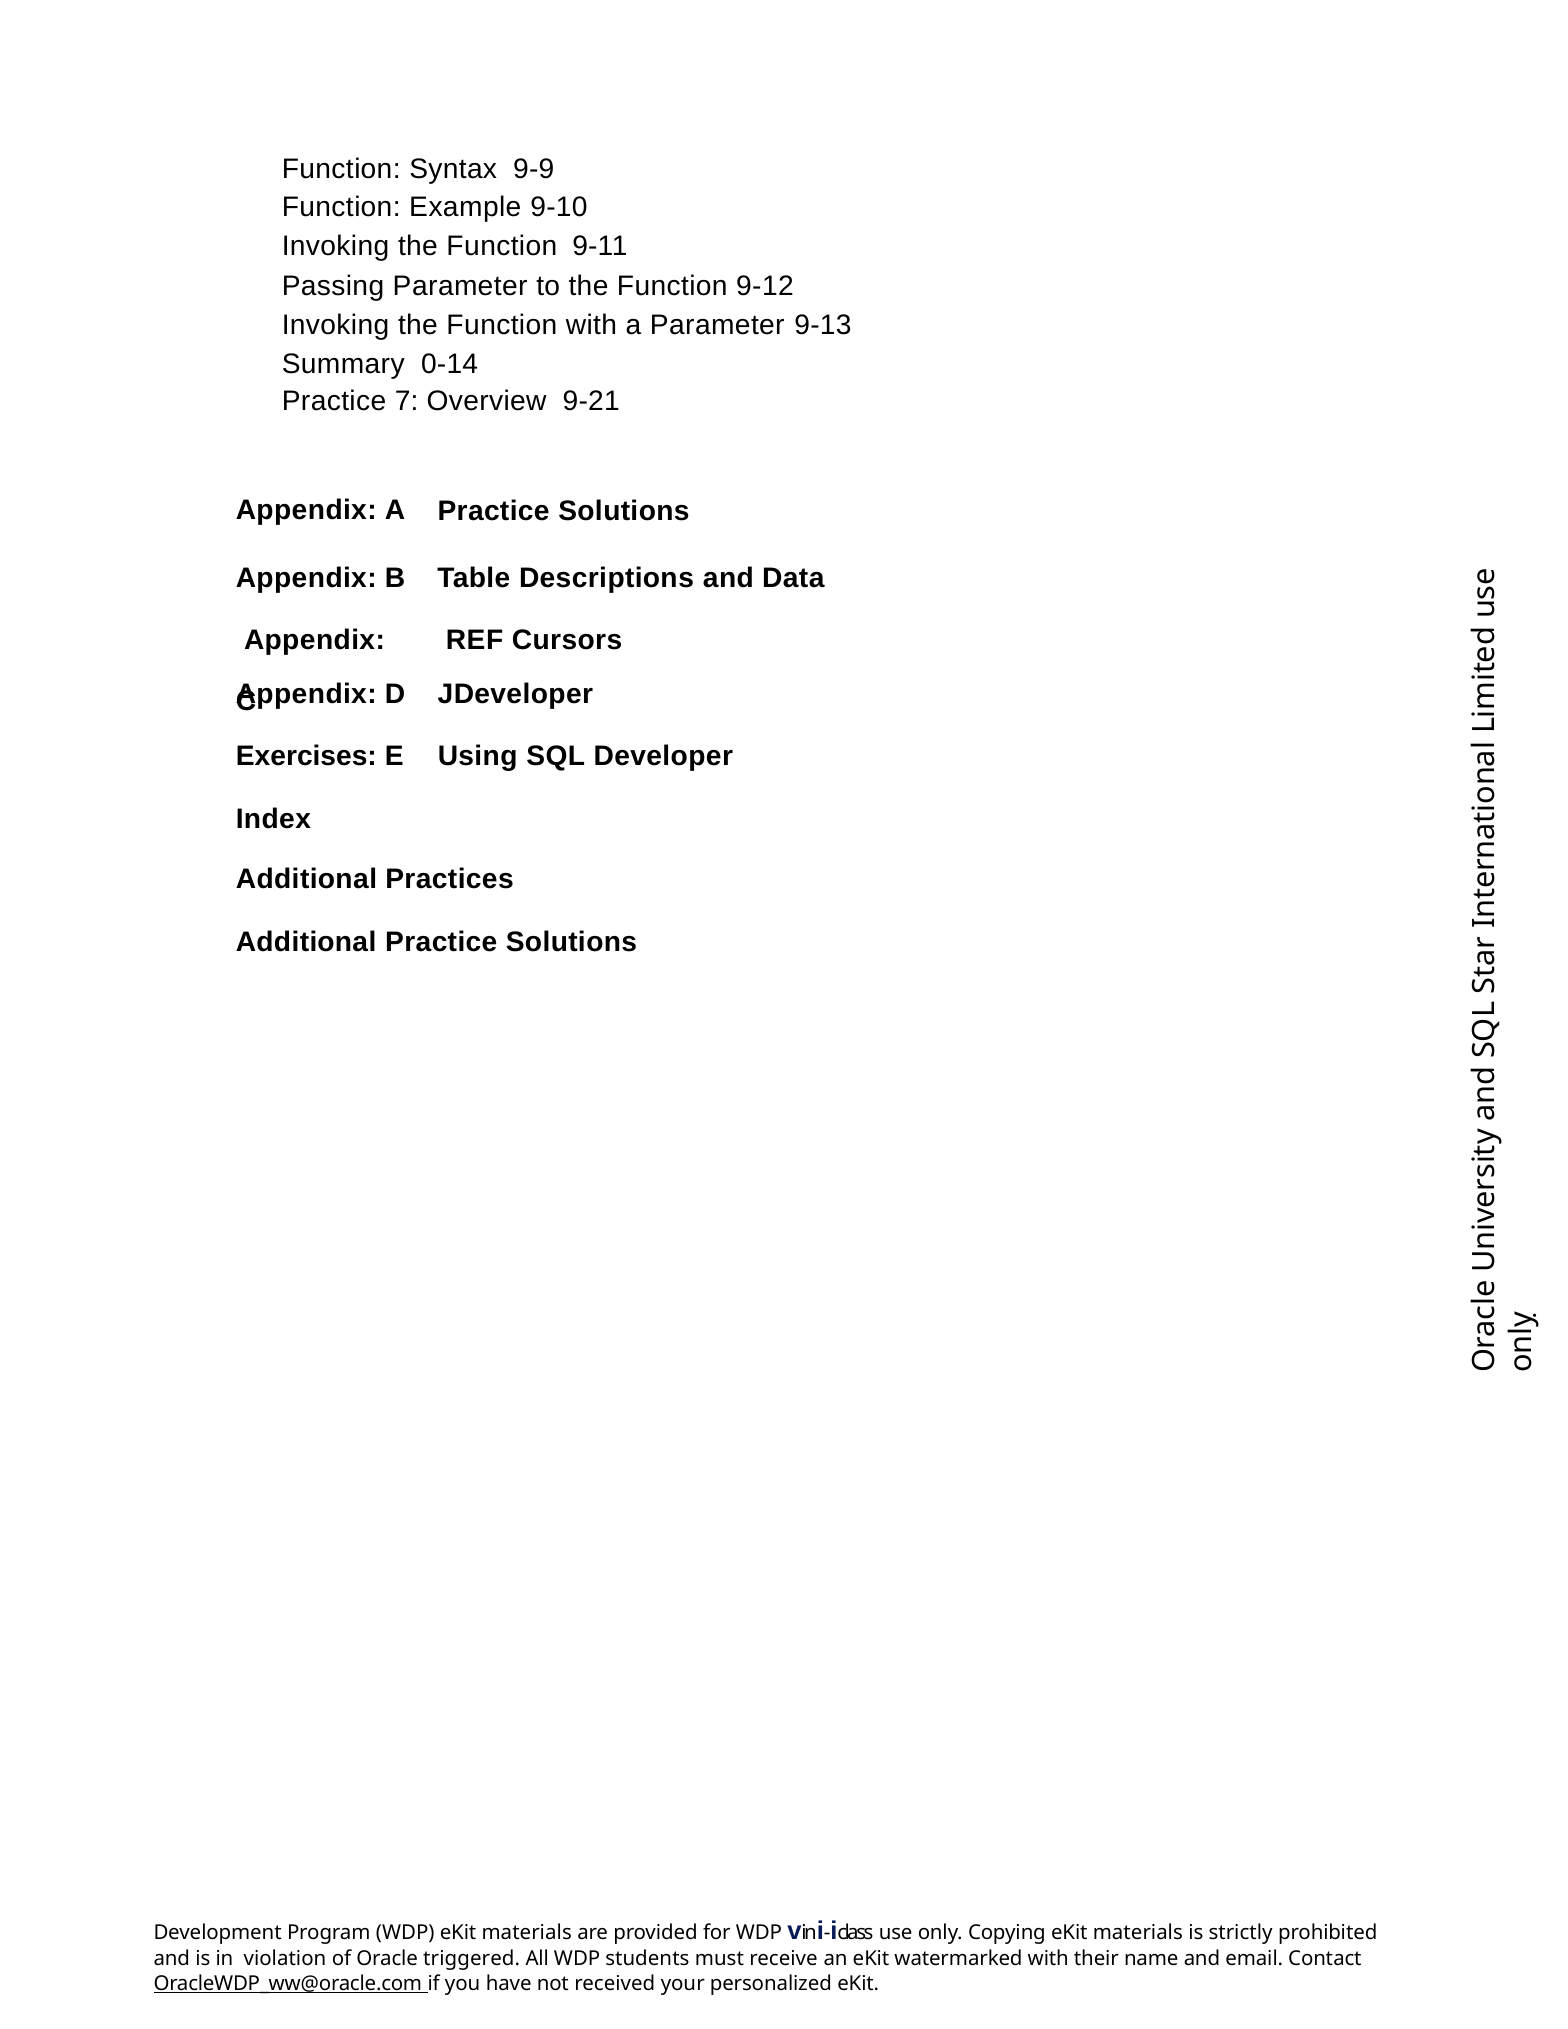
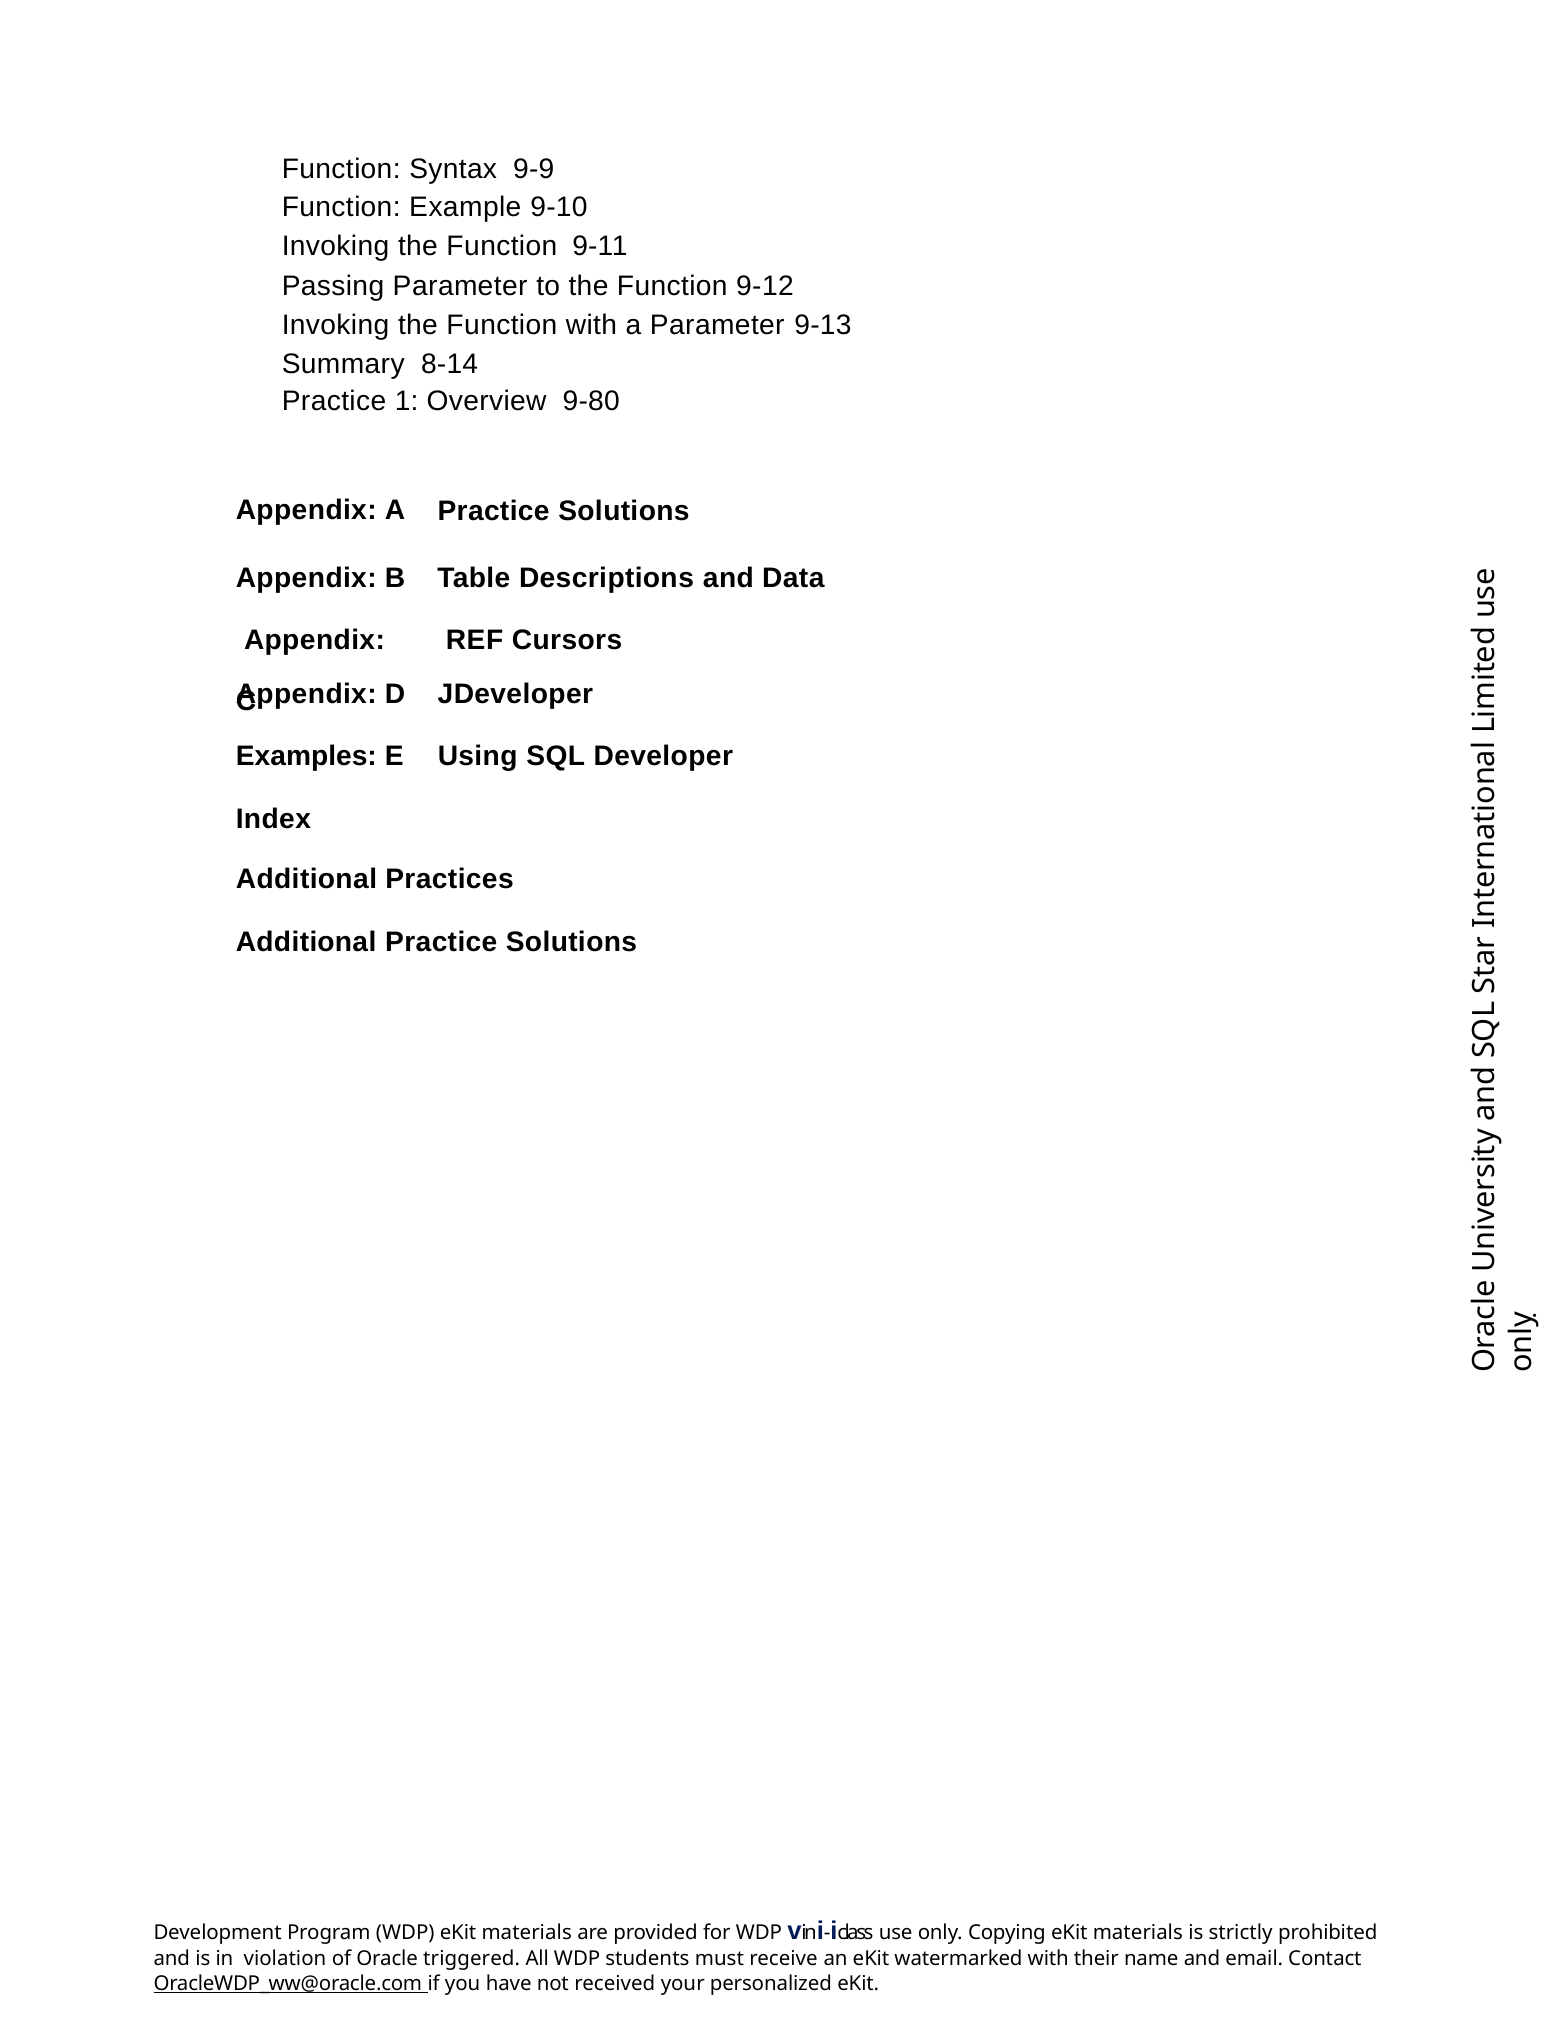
0-14: 0-14 -> 8-14
7: 7 -> 1
9-21: 9-21 -> 9-80
Exercises: Exercises -> Examples
